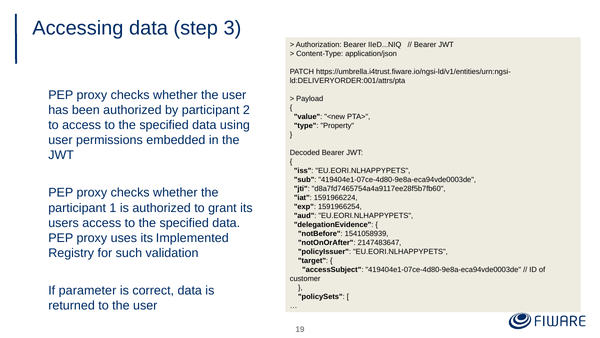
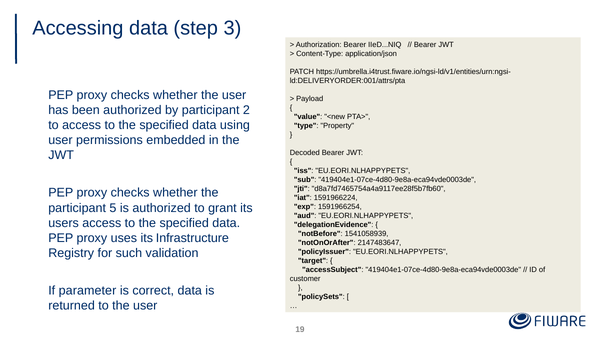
1: 1 -> 5
Implemented: Implemented -> Infrastructure
